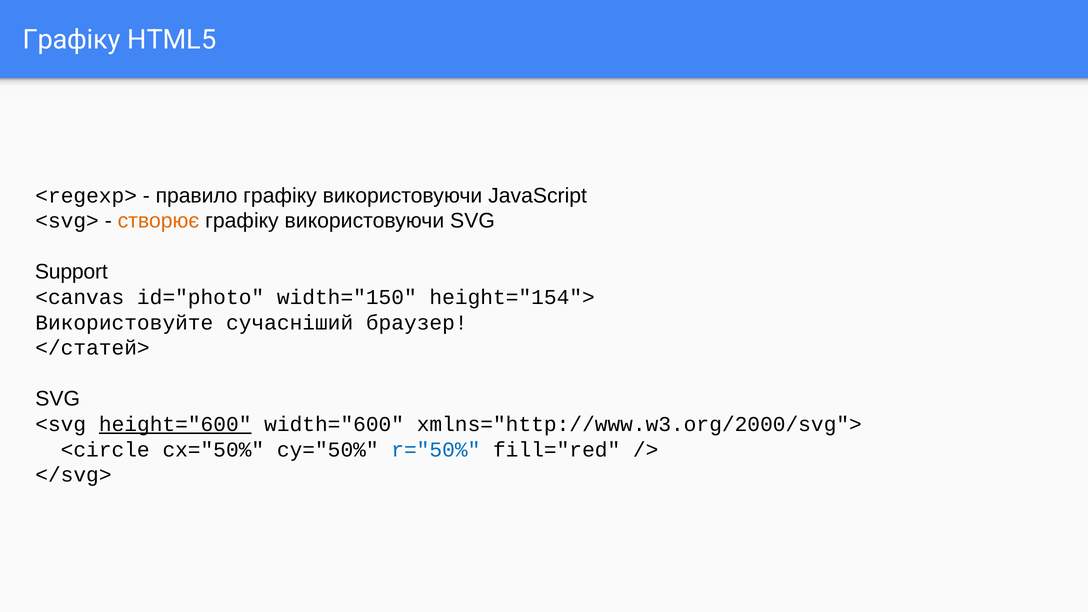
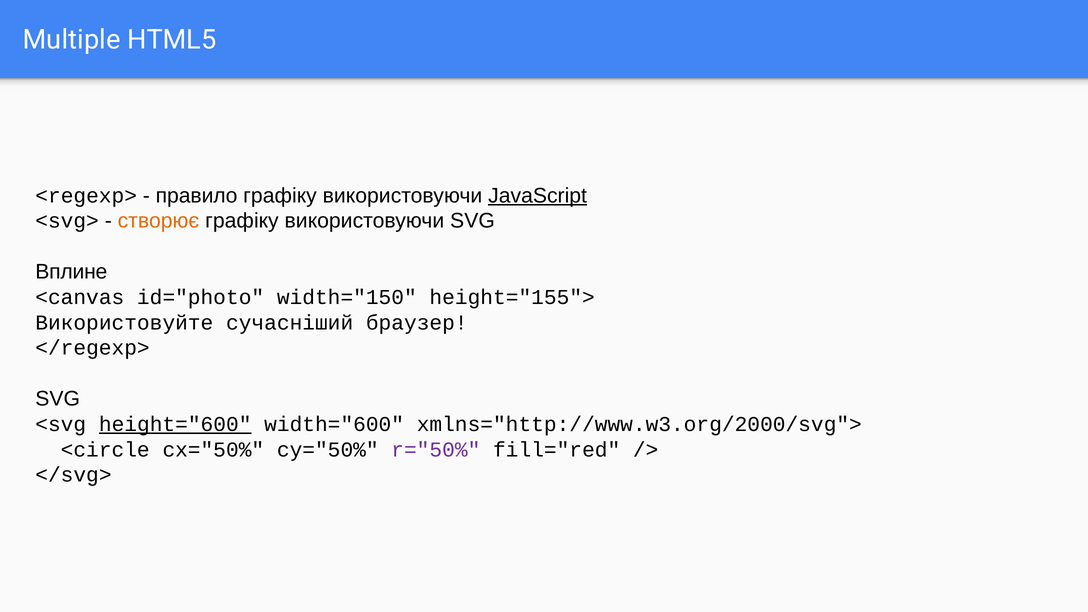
Графіку at (72, 40): Графіку -> Multiple
JavaScript underline: none -> present
Support: Support -> Вплине
height="154">: height="154"> -> height="155">
</статей>: </статей> -> </regexp>
r="50% colour: blue -> purple
